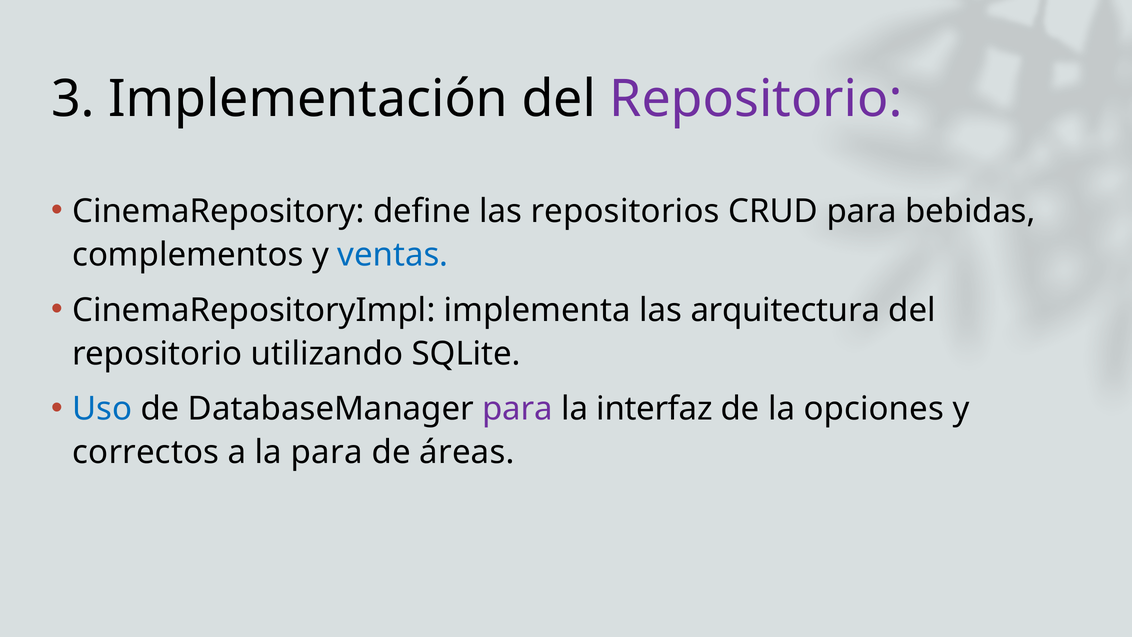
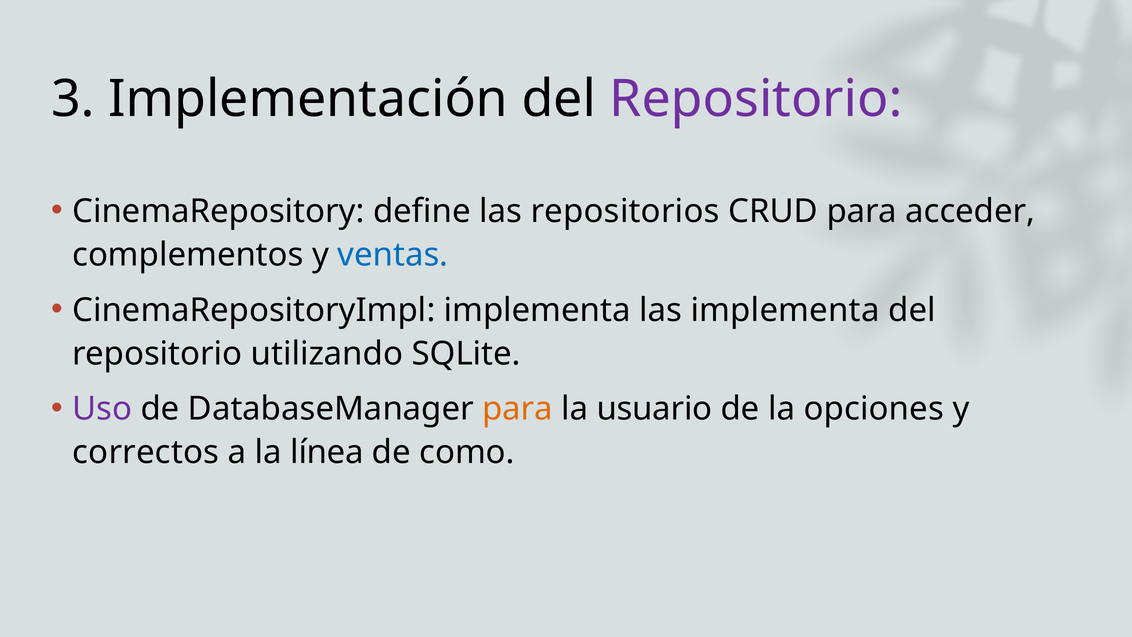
bebidas: bebidas -> acceder
las arquitectura: arquitectura -> implementa
Uso colour: blue -> purple
para at (518, 409) colour: purple -> orange
interfaz: interfaz -> usuario
la para: para -> línea
áreas: áreas -> como
